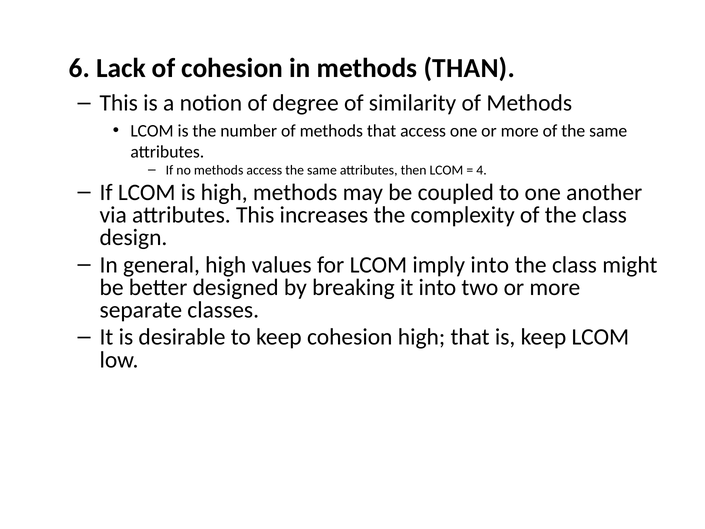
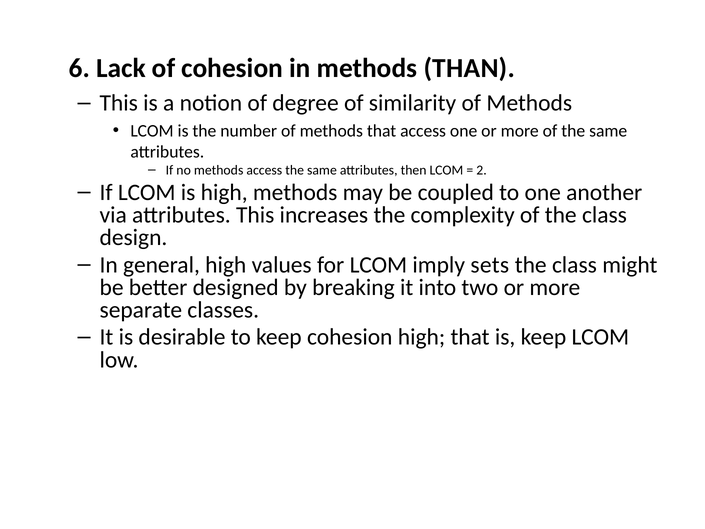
4: 4 -> 2
imply into: into -> sets
